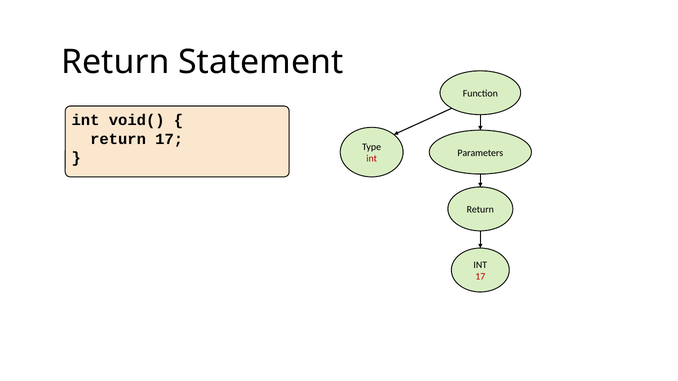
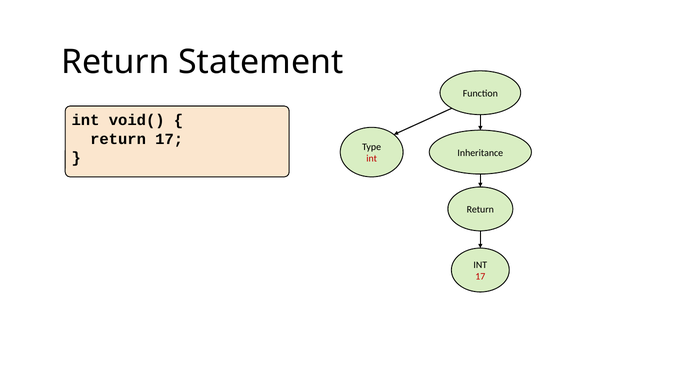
Parameters: Parameters -> Inheritance
